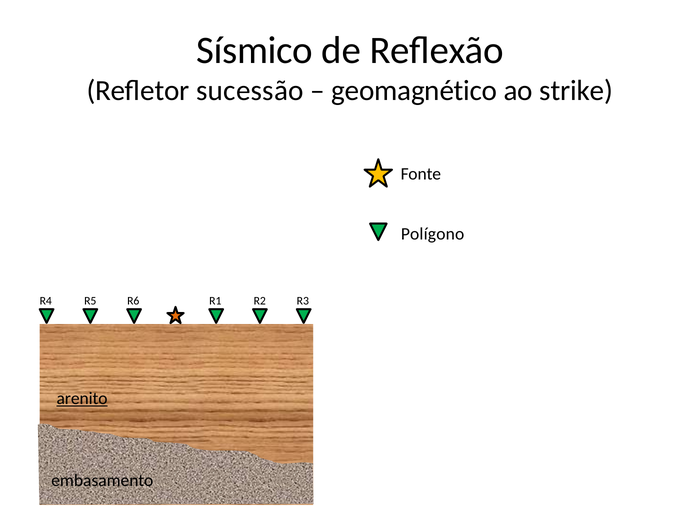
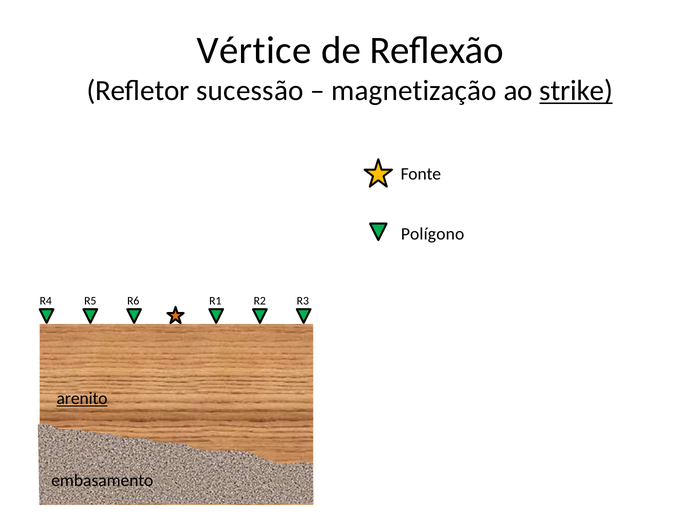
Sísmico: Sísmico -> Vértice
geomagnético: geomagnético -> magnetização
strike underline: none -> present
